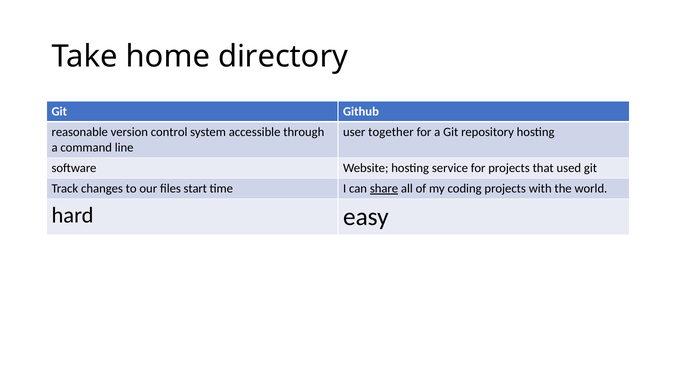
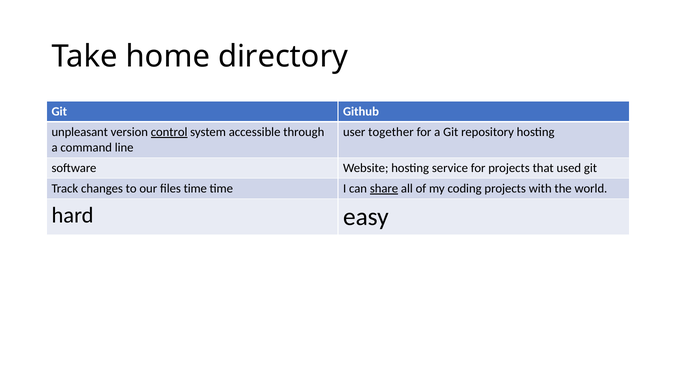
reasonable: reasonable -> unpleasant
control underline: none -> present
files start: start -> time
